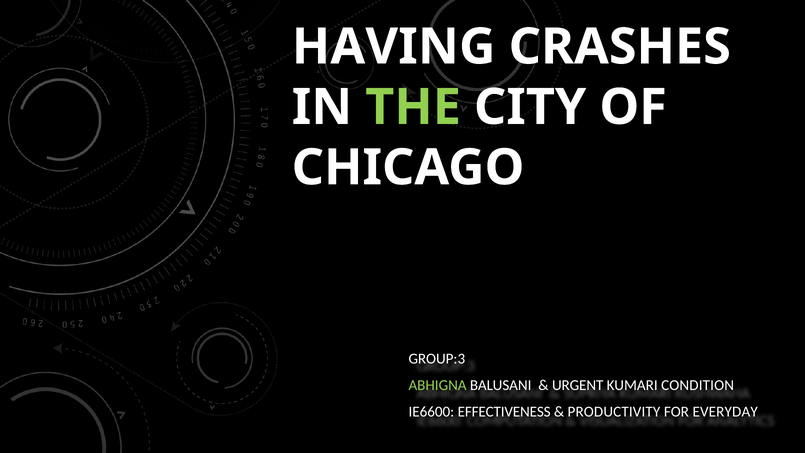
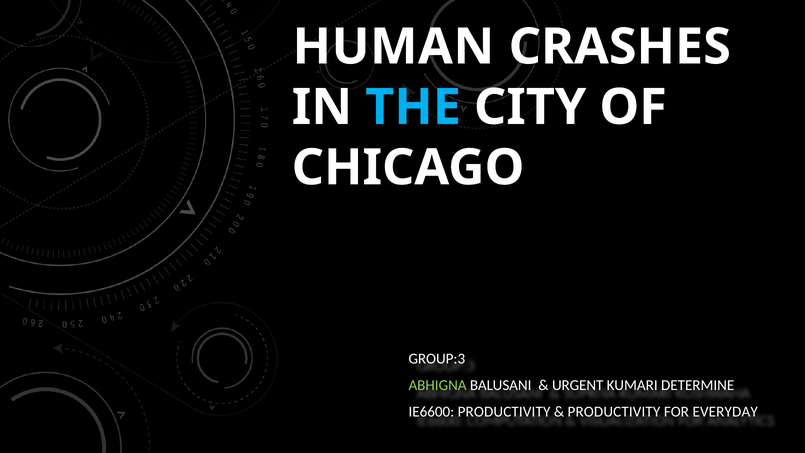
HAVING: HAVING -> HUMAN
THE colour: light green -> light blue
CONDITION: CONDITION -> DETERMINE
IE6600 EFFECTIVENESS: EFFECTIVENESS -> PRODUCTIVITY
